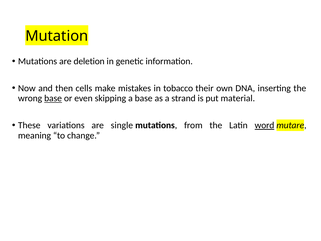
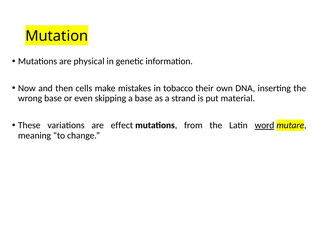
deletion: deletion -> physical
base at (53, 98) underline: present -> none
single: single -> effect
